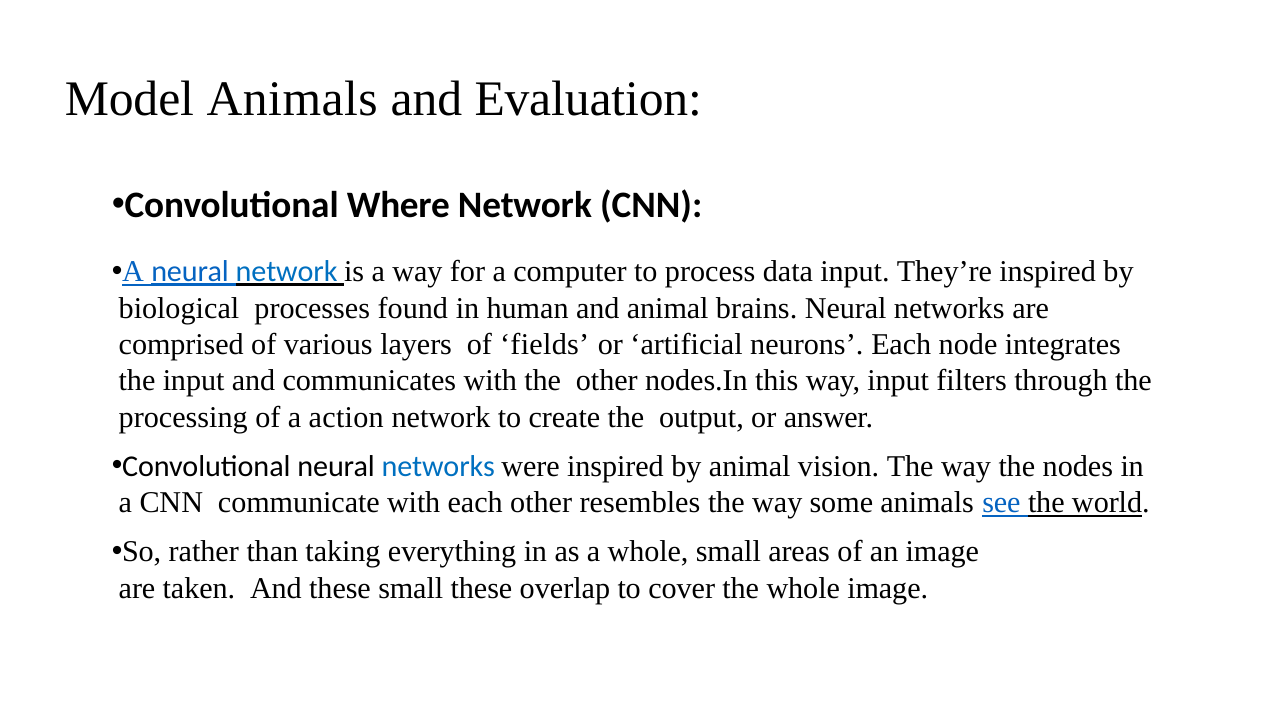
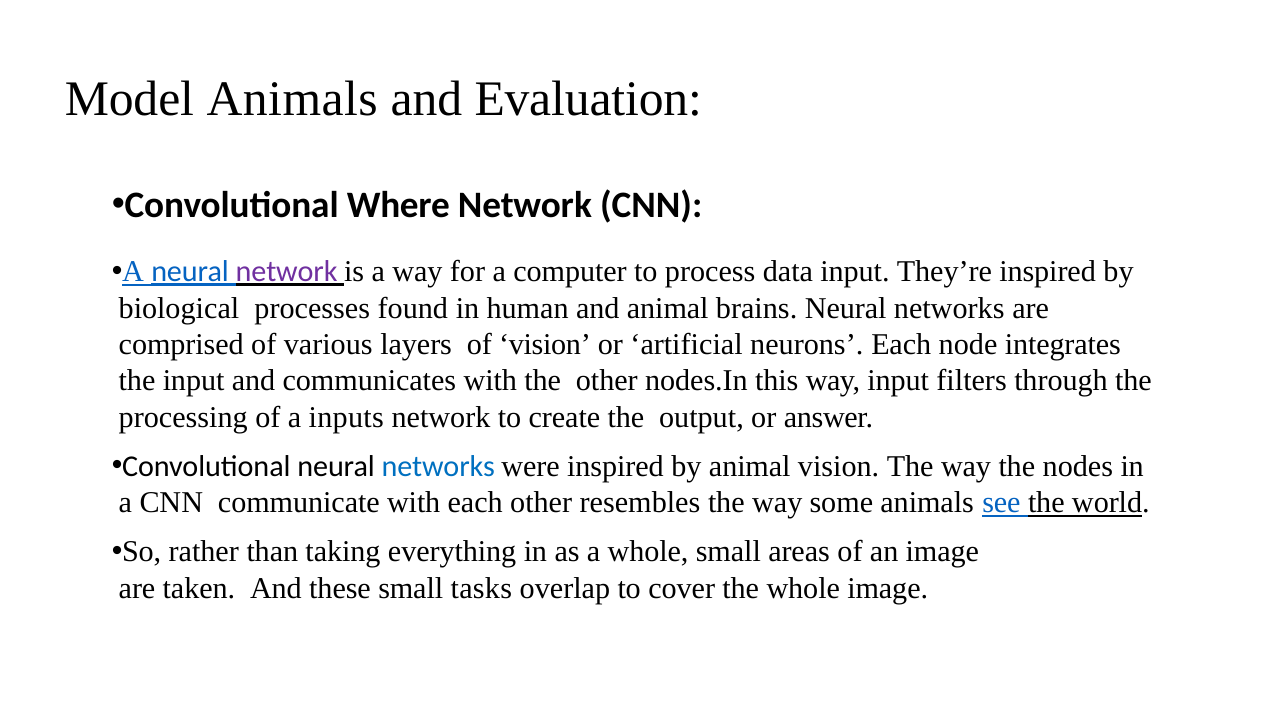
network at (287, 271) colour: blue -> purple
of fields: fields -> vision
action: action -> inputs
small these: these -> tasks
